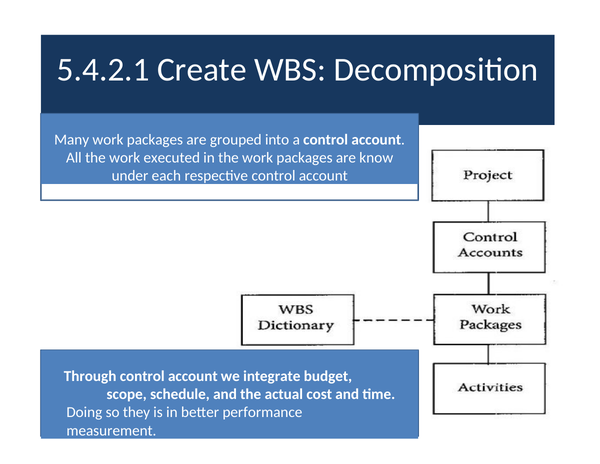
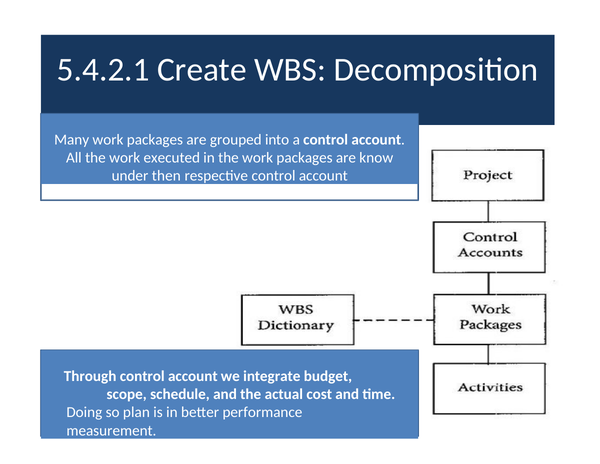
each: each -> then
they: they -> plan
